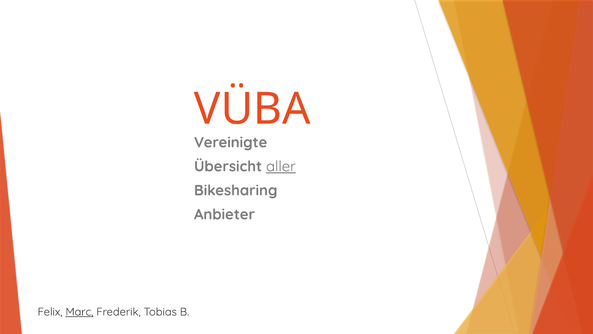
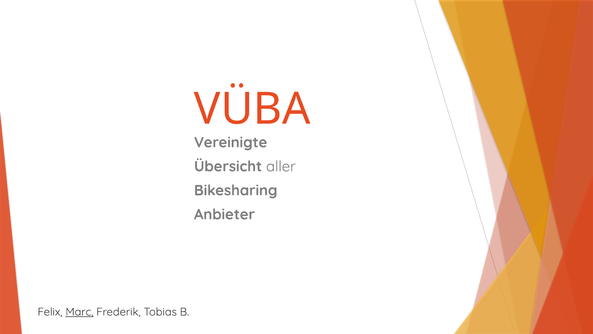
aller underline: present -> none
